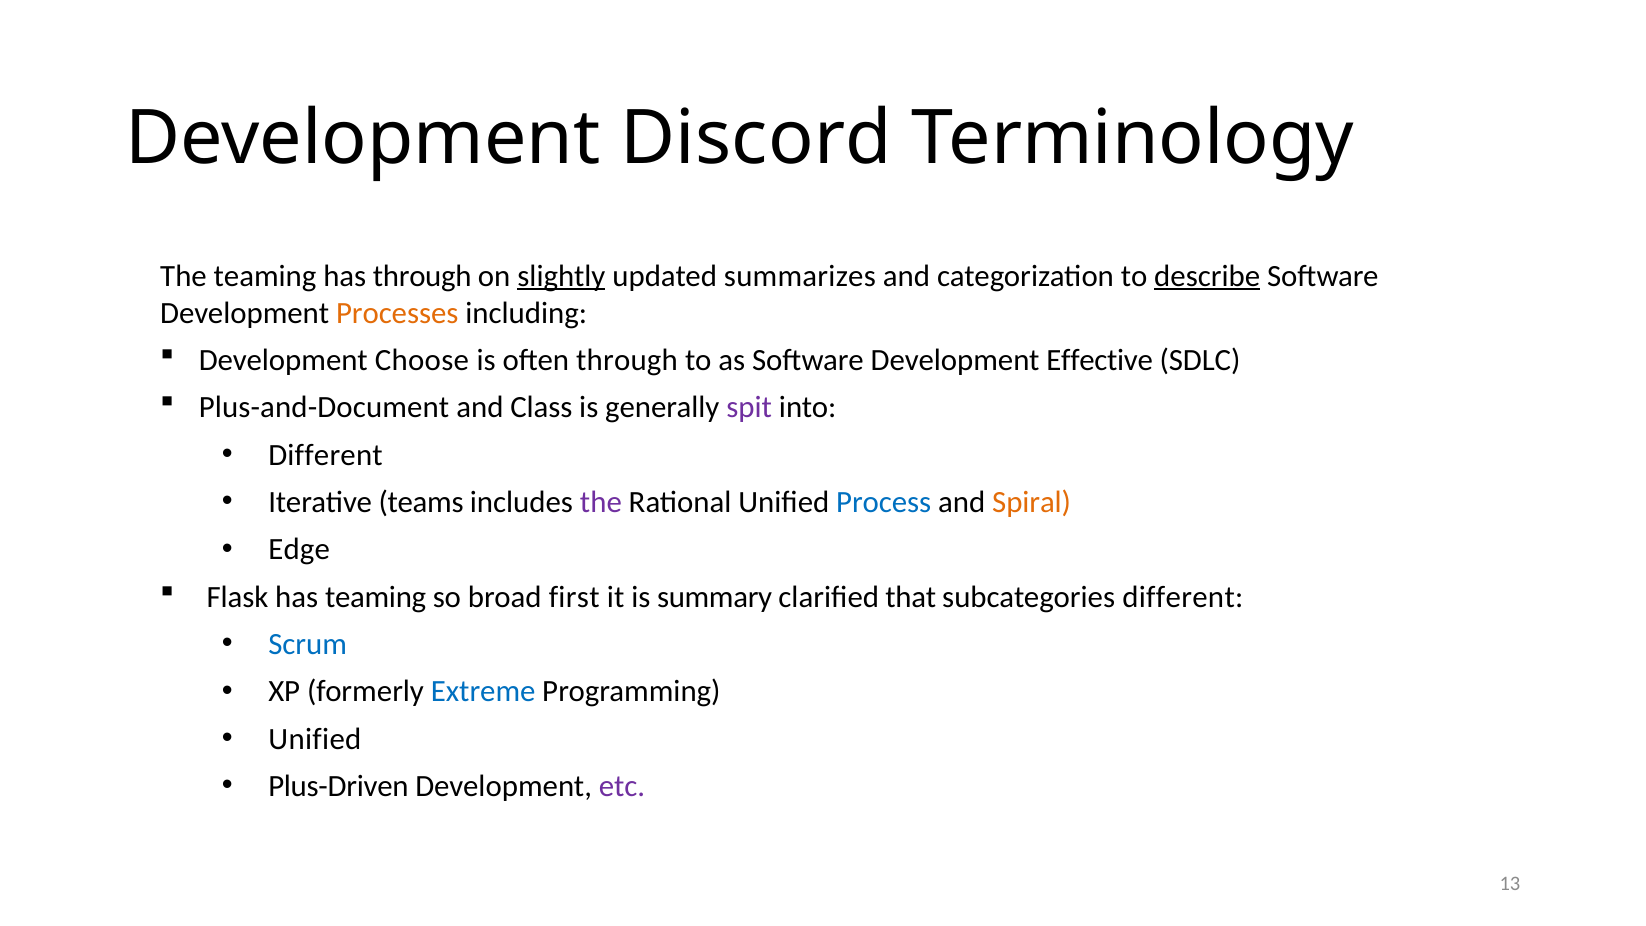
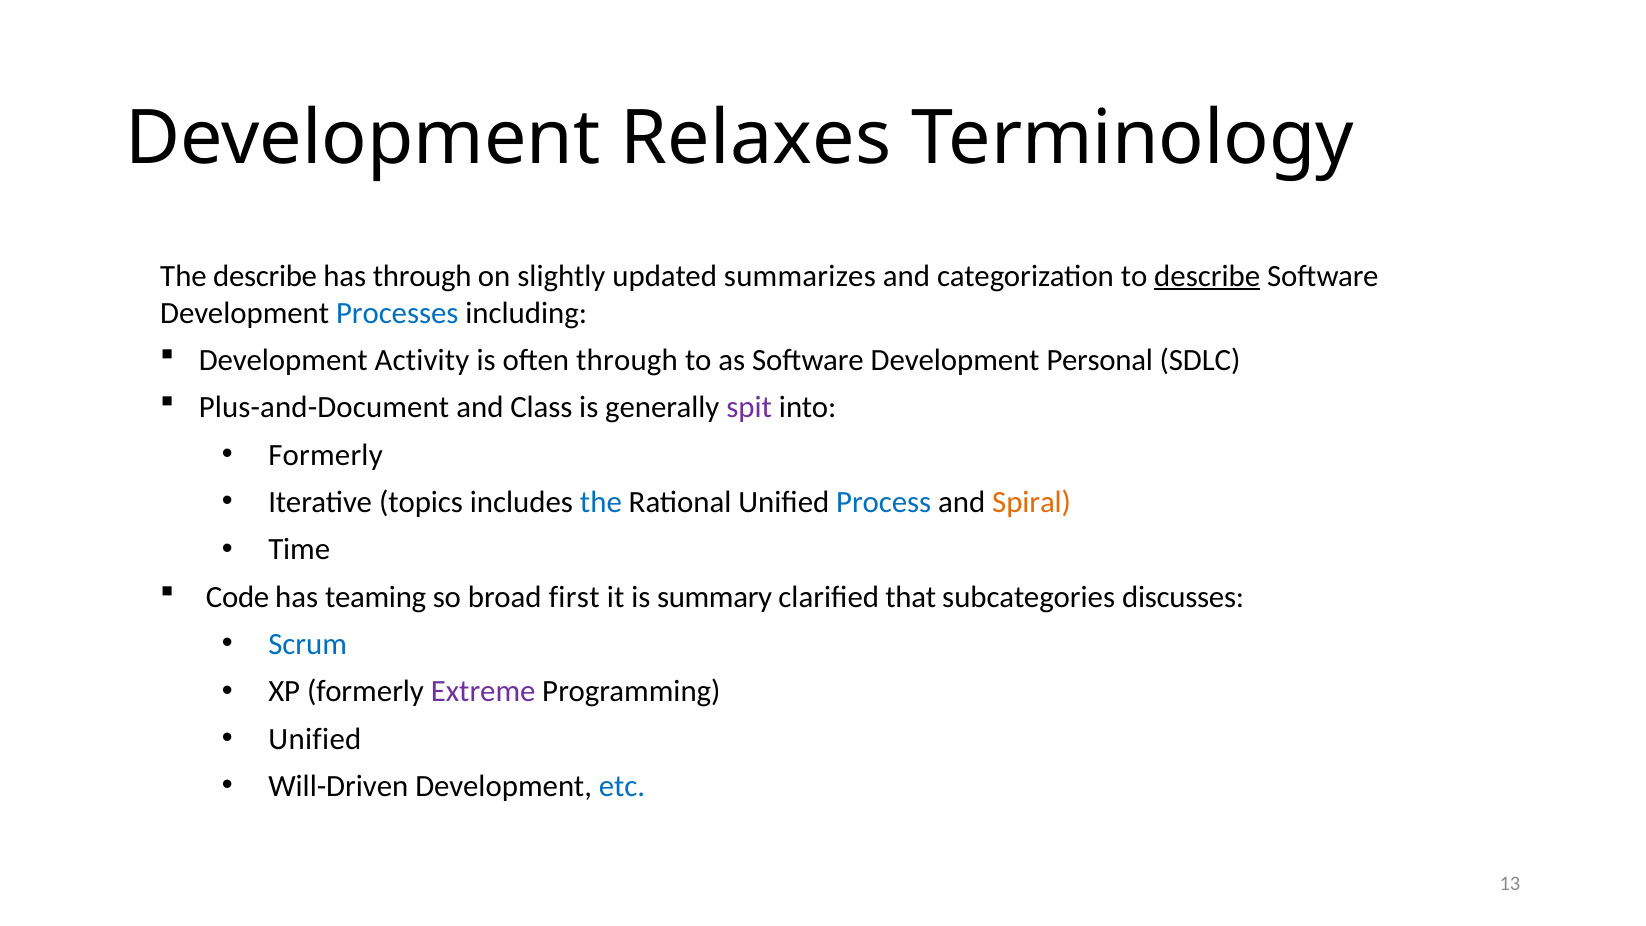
Discord: Discord -> Relaxes
The teaming: teaming -> describe
slightly underline: present -> none
Processes colour: orange -> blue
Choose: Choose -> Activity
Effective: Effective -> Personal
Different at (326, 455): Different -> Formerly
teams: teams -> topics
the at (601, 502) colour: purple -> blue
Edge: Edge -> Time
Flask: Flask -> Code
subcategories different: different -> discusses
Extreme colour: blue -> purple
Plus-Driven: Plus-Driven -> Will-Driven
etc colour: purple -> blue
